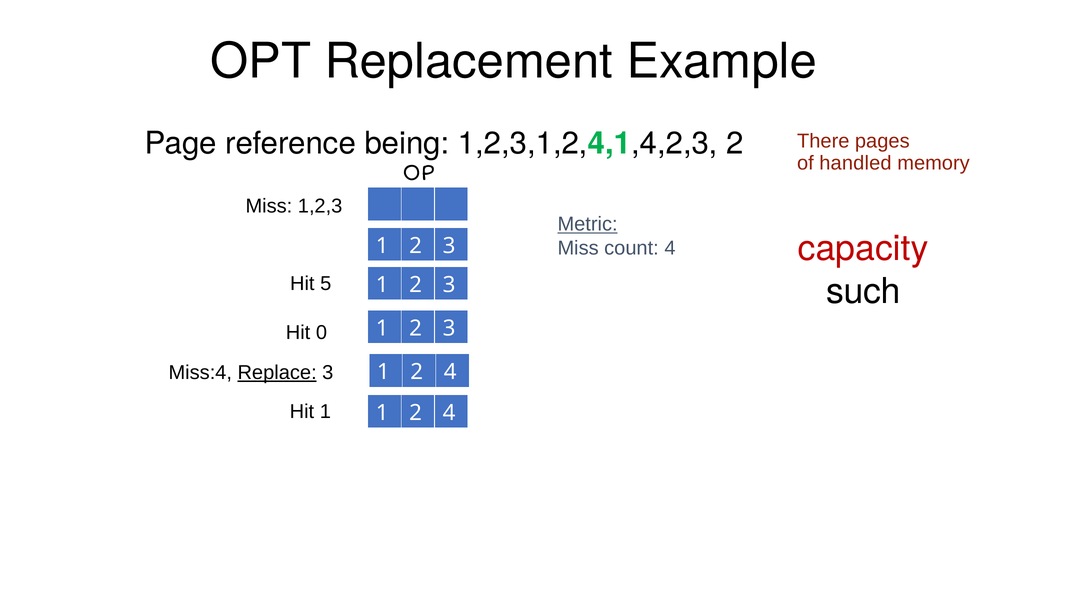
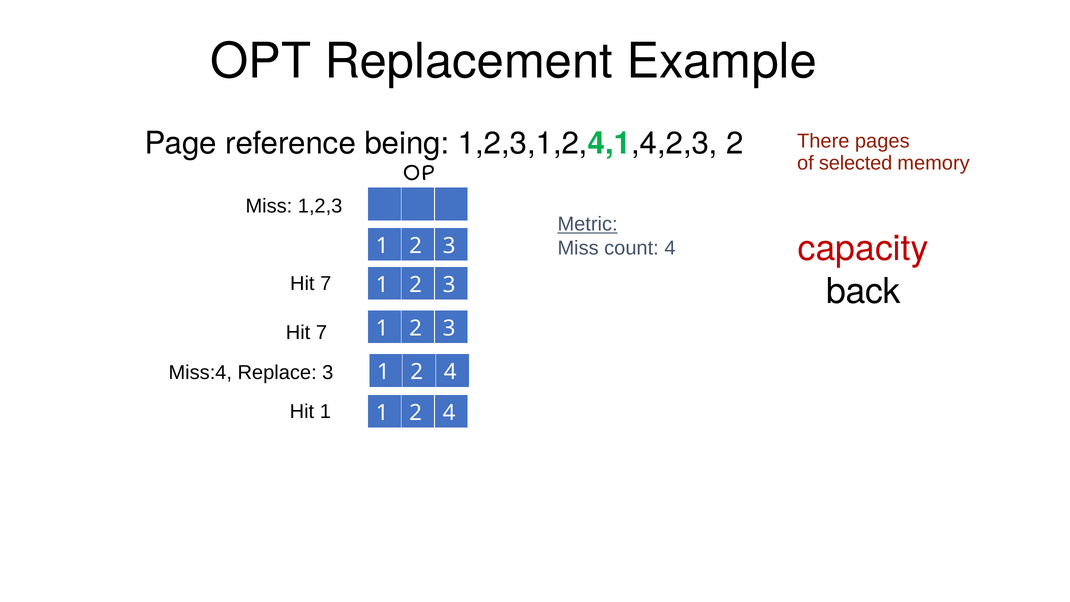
handled: handled -> selected
5 at (326, 284): 5 -> 7
such: such -> back
0 at (321, 332): 0 -> 7
Replace underline: present -> none
